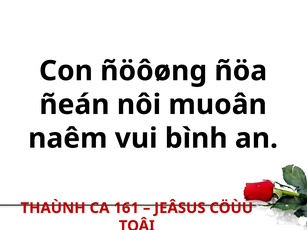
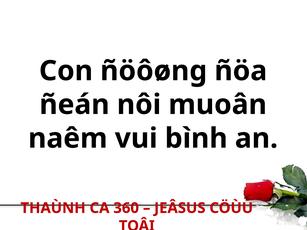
161: 161 -> 360
